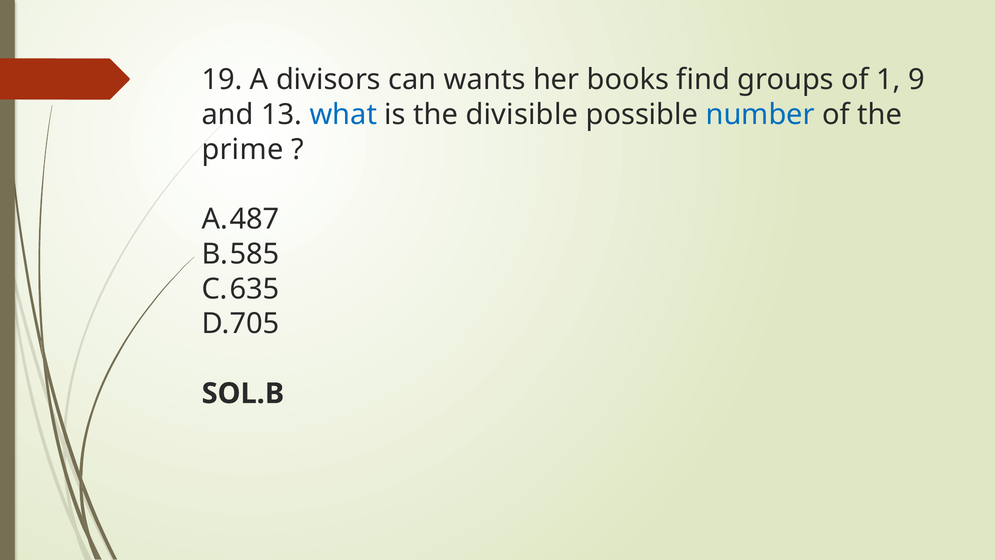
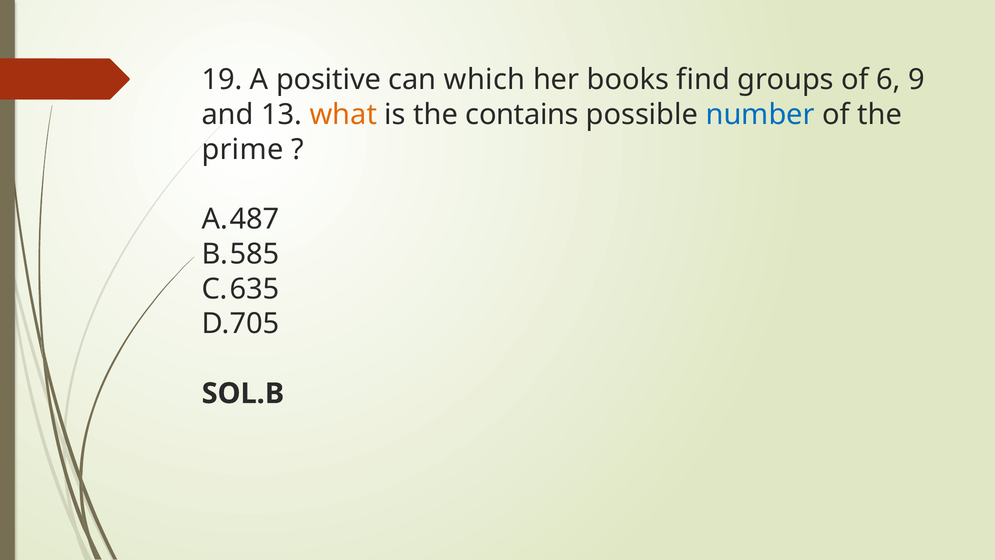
divisors: divisors -> positive
wants: wants -> which
1: 1 -> 6
what colour: blue -> orange
divisible: divisible -> contains
